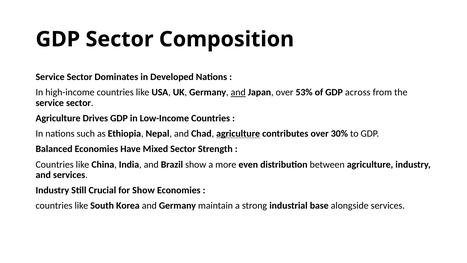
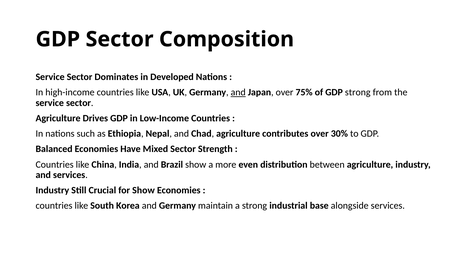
53%: 53% -> 75%
GDP across: across -> strong
agriculture at (238, 134) underline: present -> none
